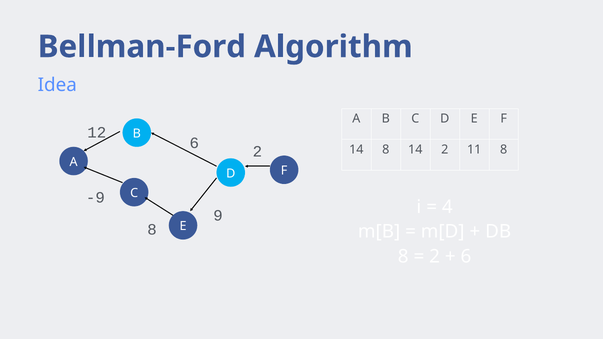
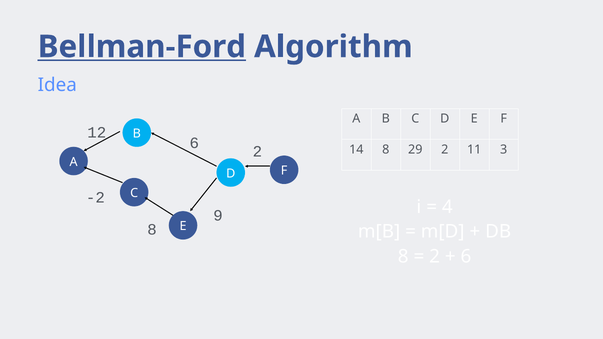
Bellman-Ford underline: none -> present
8 14: 14 -> 29
11 8: 8 -> 3
-9: -9 -> -2
